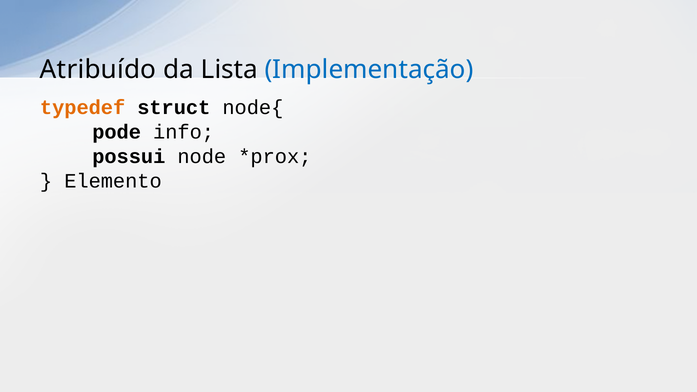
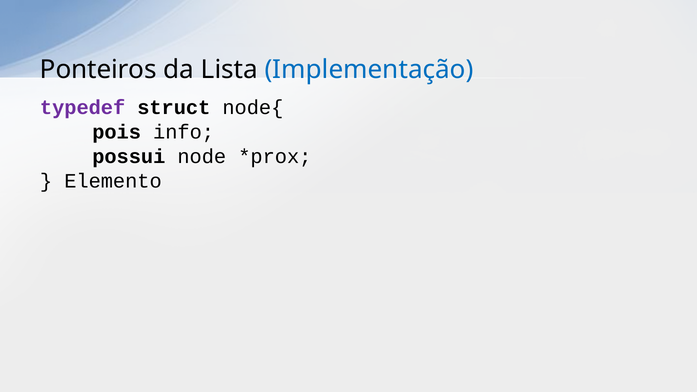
Atribuído: Atribuído -> Ponteiros
typedef colour: orange -> purple
pode: pode -> pois
